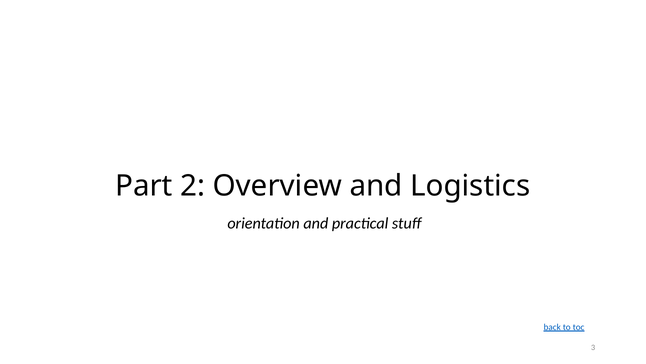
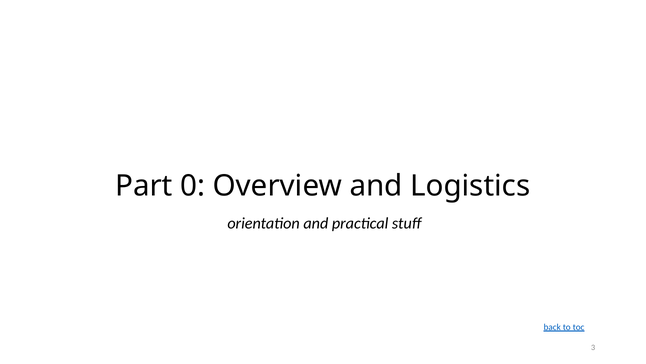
2: 2 -> 0
